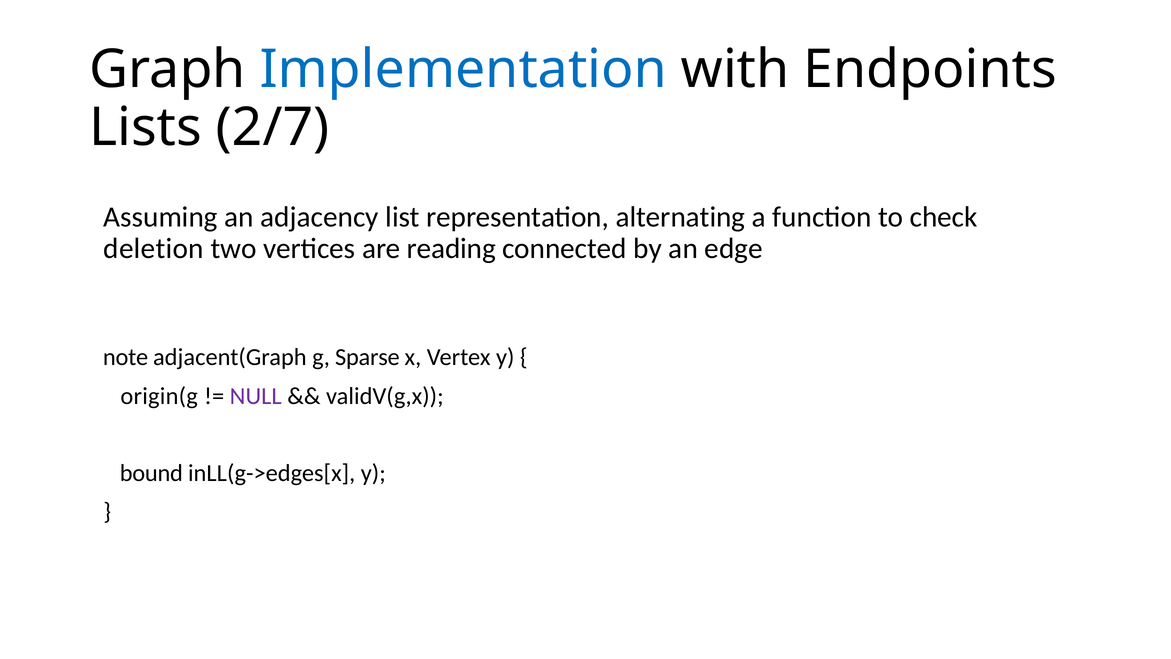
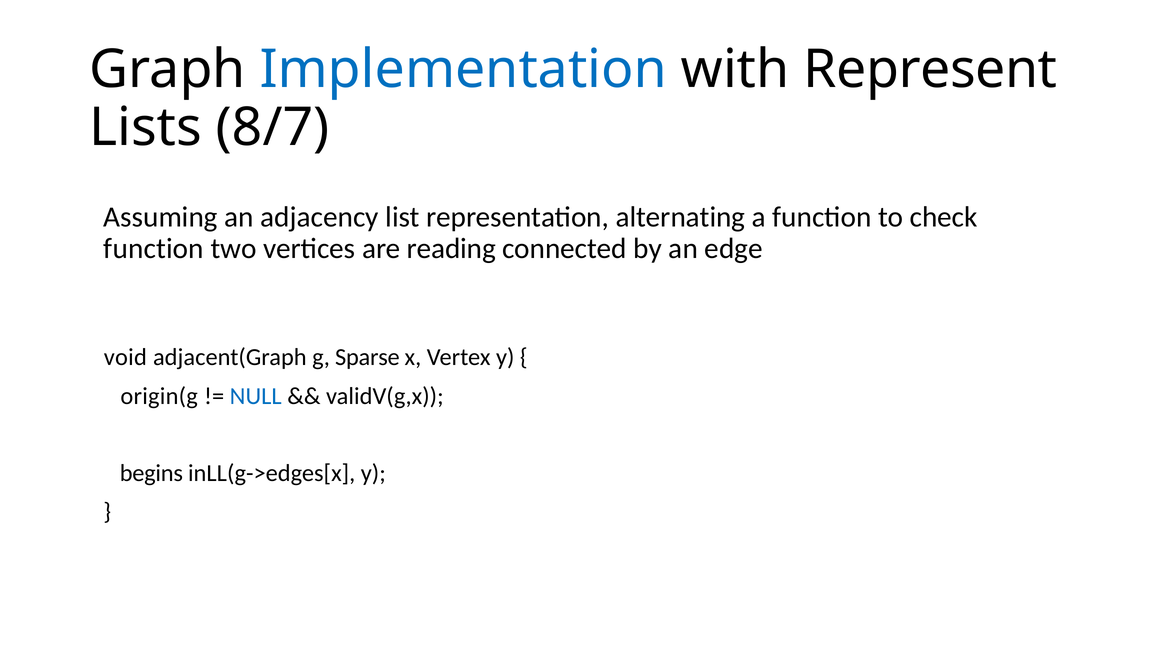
Endpoints: Endpoints -> Represent
2/7: 2/7 -> 8/7
deletion at (154, 248): deletion -> function
note: note -> void
NULL colour: purple -> blue
bound: bound -> begins
